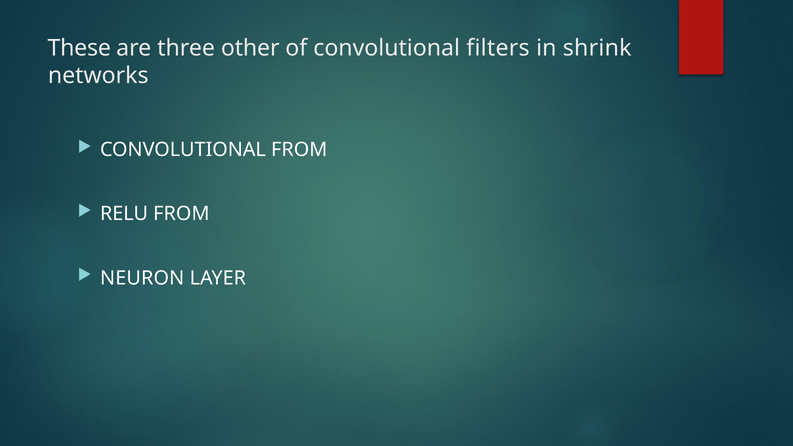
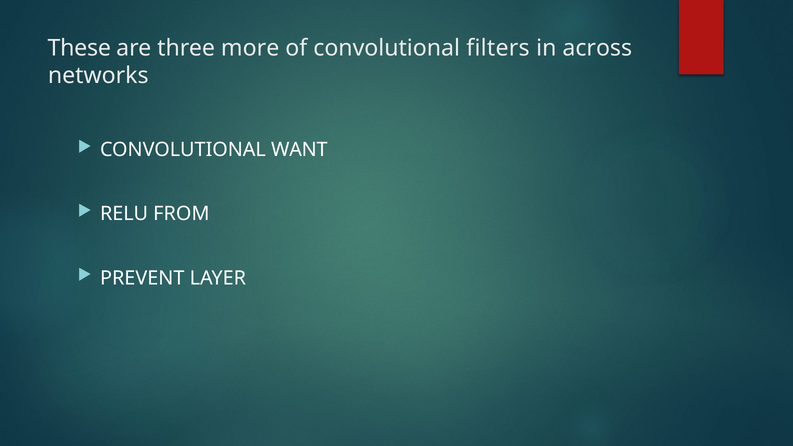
other: other -> more
shrink: shrink -> across
CONVOLUTIONAL FROM: FROM -> WANT
NEURON: NEURON -> PREVENT
